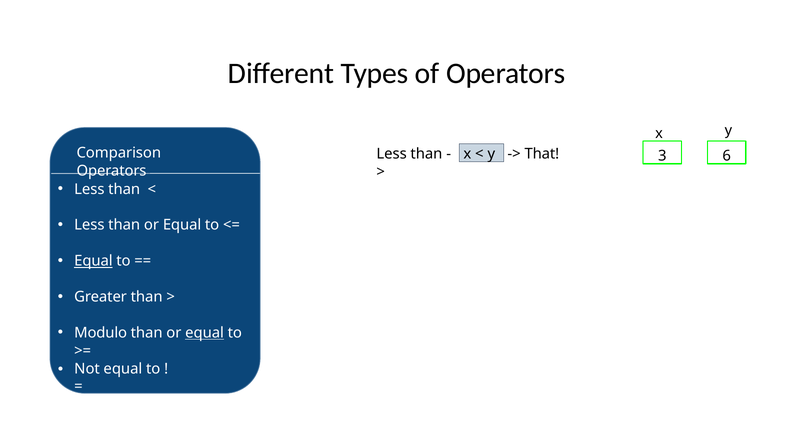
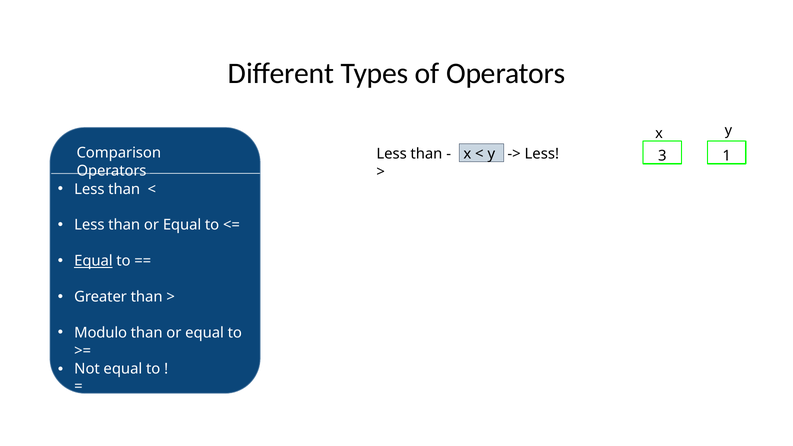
That at (542, 154): That -> Less
6: 6 -> 1
equal at (205, 333) underline: present -> none
